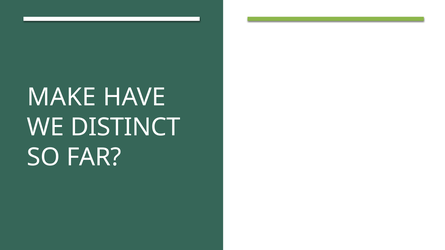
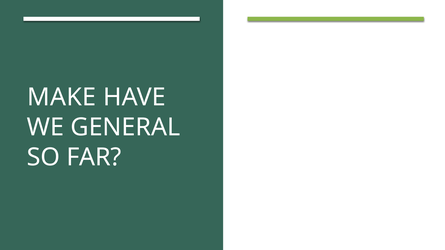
DISTINCT: DISTINCT -> GENERAL
